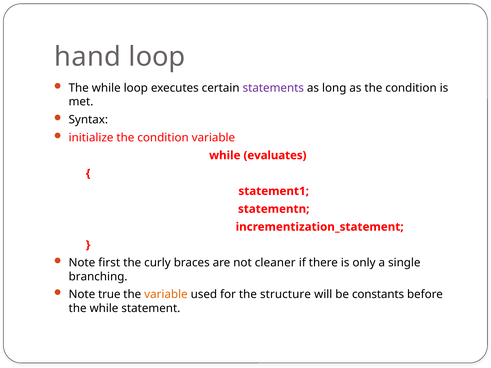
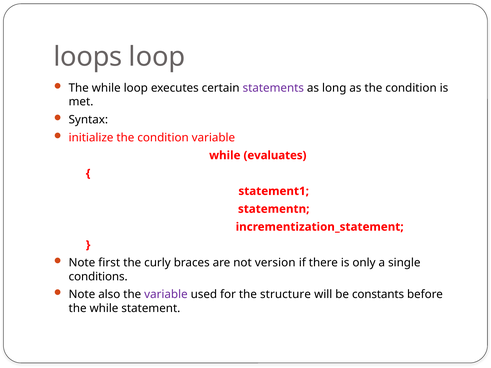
hand: hand -> loops
cleaner: cleaner -> version
branching: branching -> conditions
true: true -> also
variable at (166, 295) colour: orange -> purple
